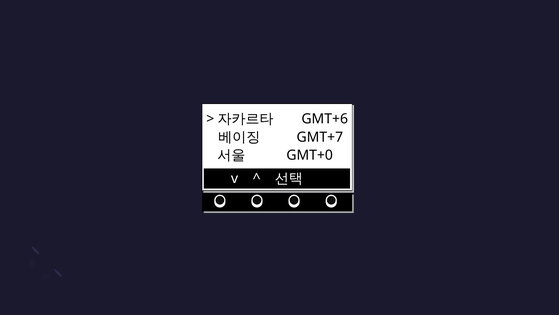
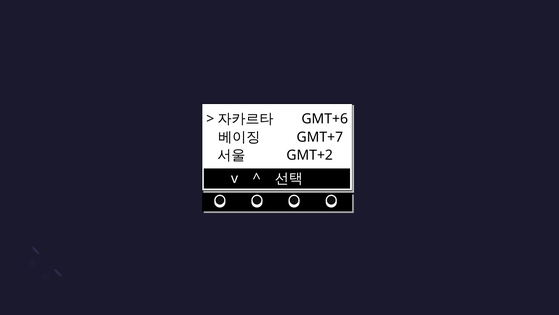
GMT+0: GMT+0 -> GMT+2
